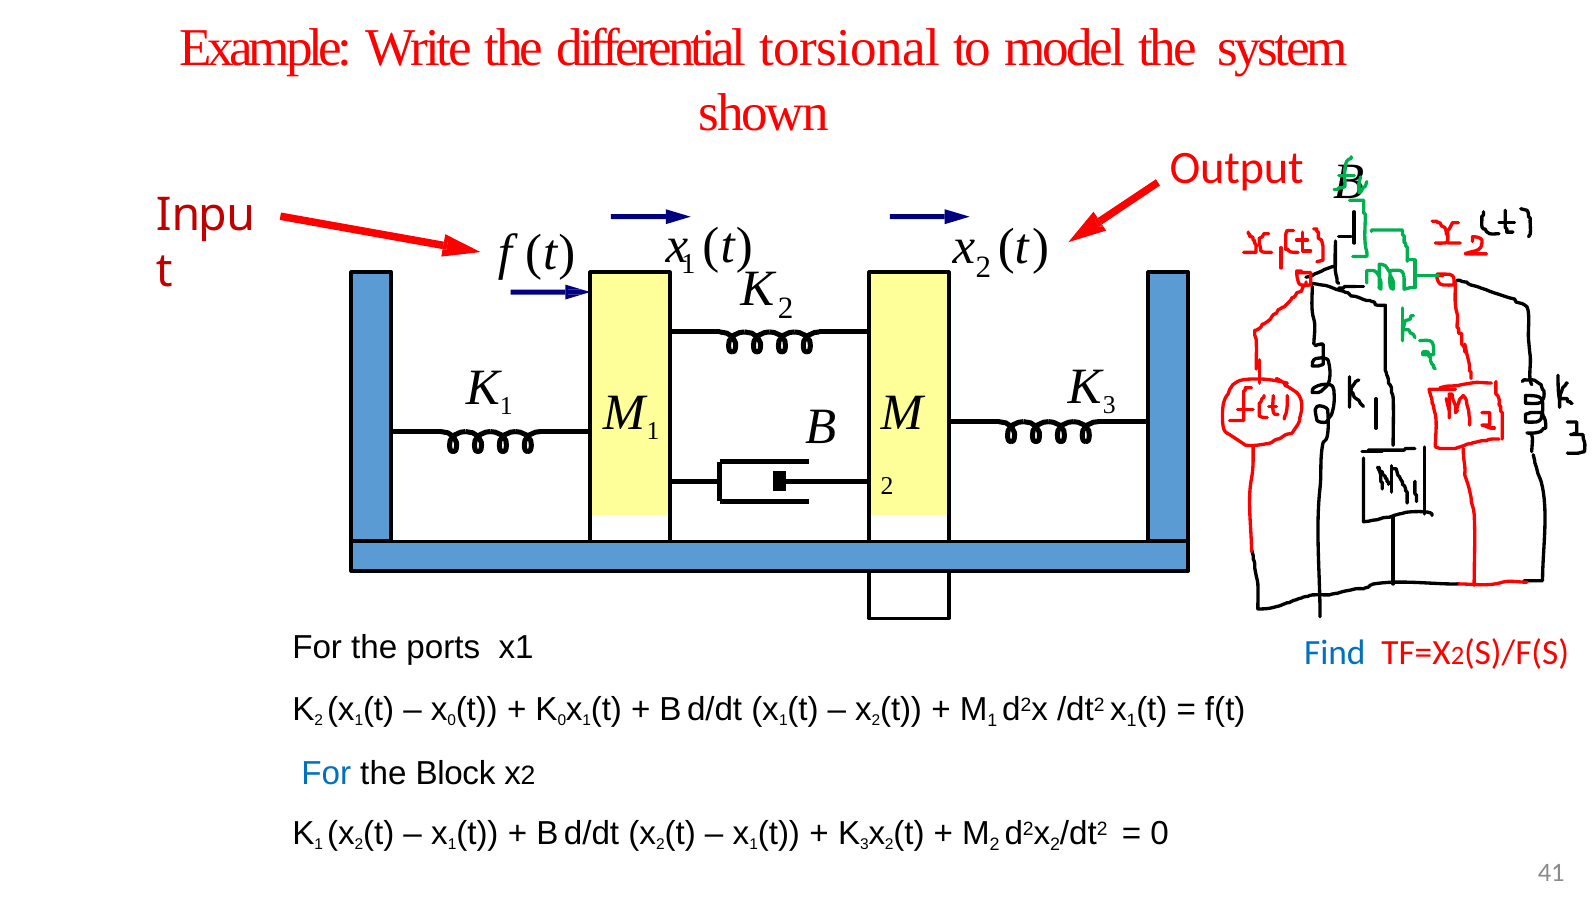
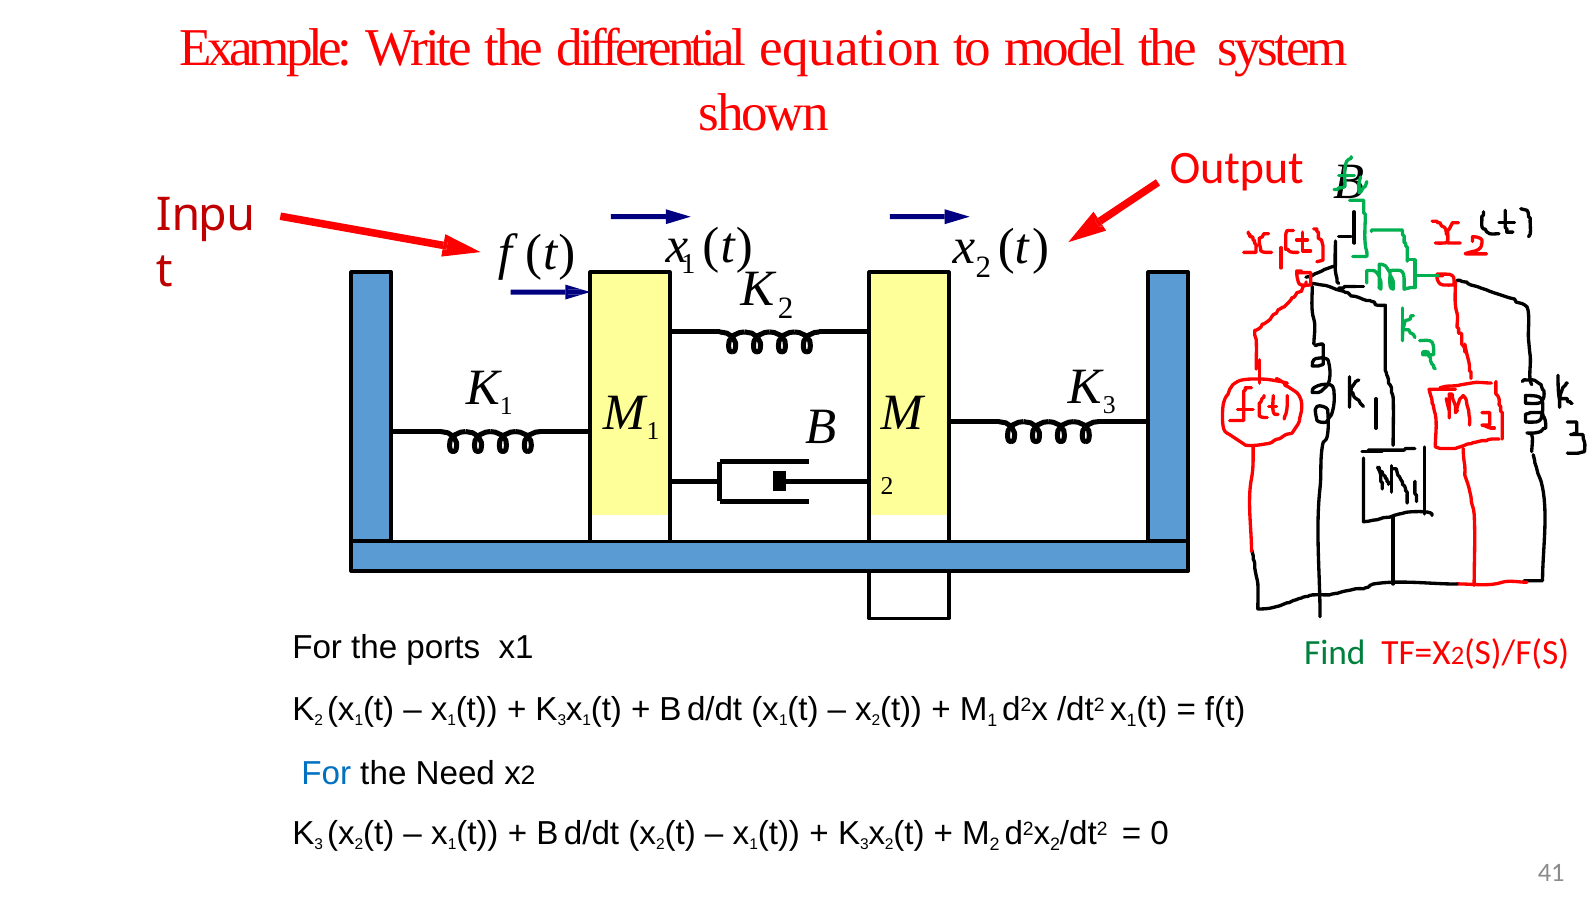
torsional: torsional -> equation
Find colour: blue -> green
0 at (452, 720): 0 -> 1
0 at (562, 720): 0 -> 3
Block: Block -> Need
1 at (319, 844): 1 -> 3
